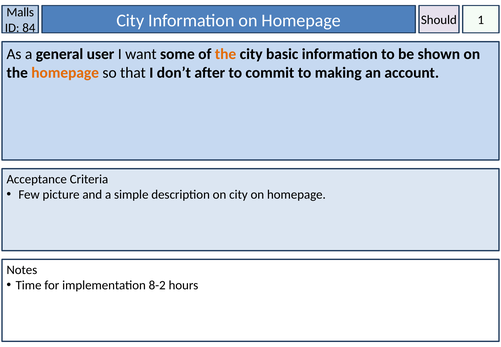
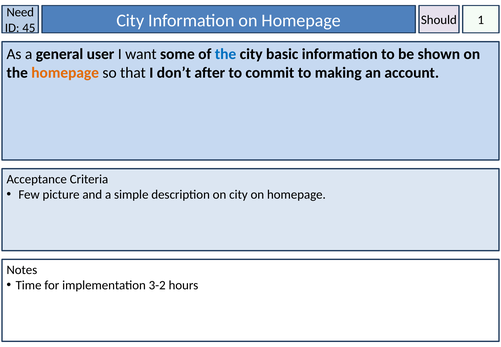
Malls: Malls -> Need
84: 84 -> 45
the at (226, 54) colour: orange -> blue
8-2: 8-2 -> 3-2
